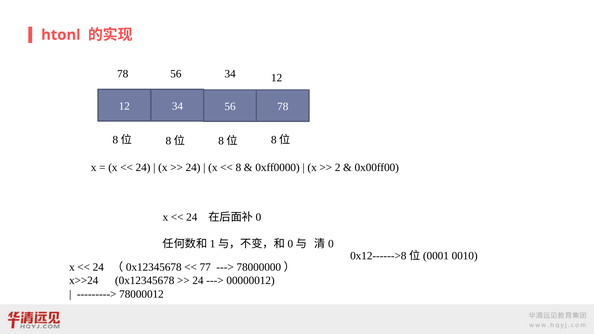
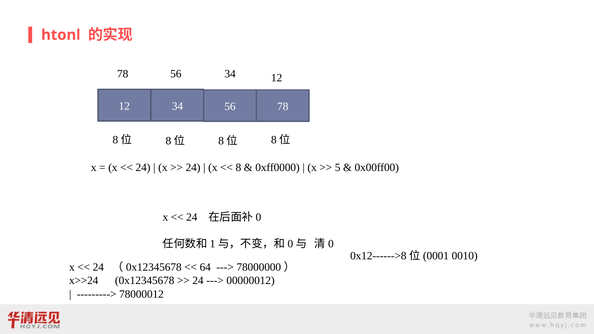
2: 2 -> 5
77: 77 -> 64
